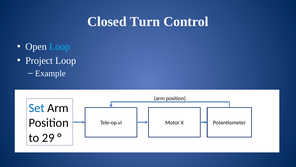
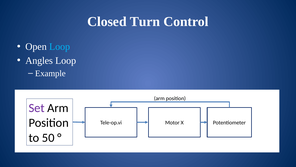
Project: Project -> Angles
Set colour: blue -> purple
29: 29 -> 50
